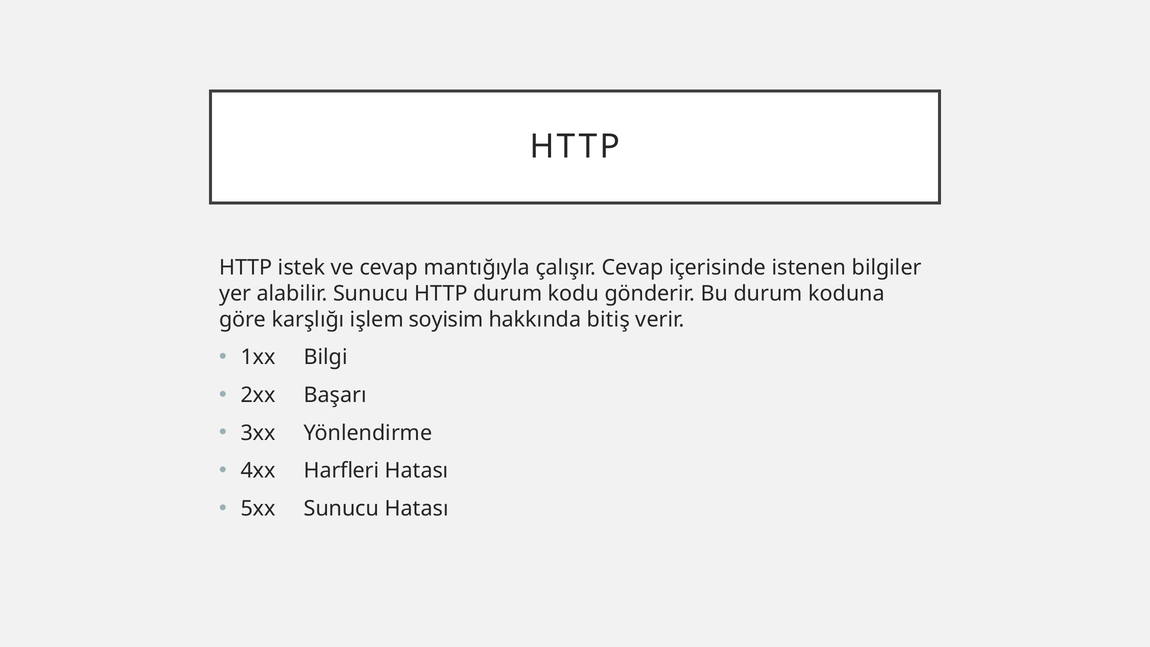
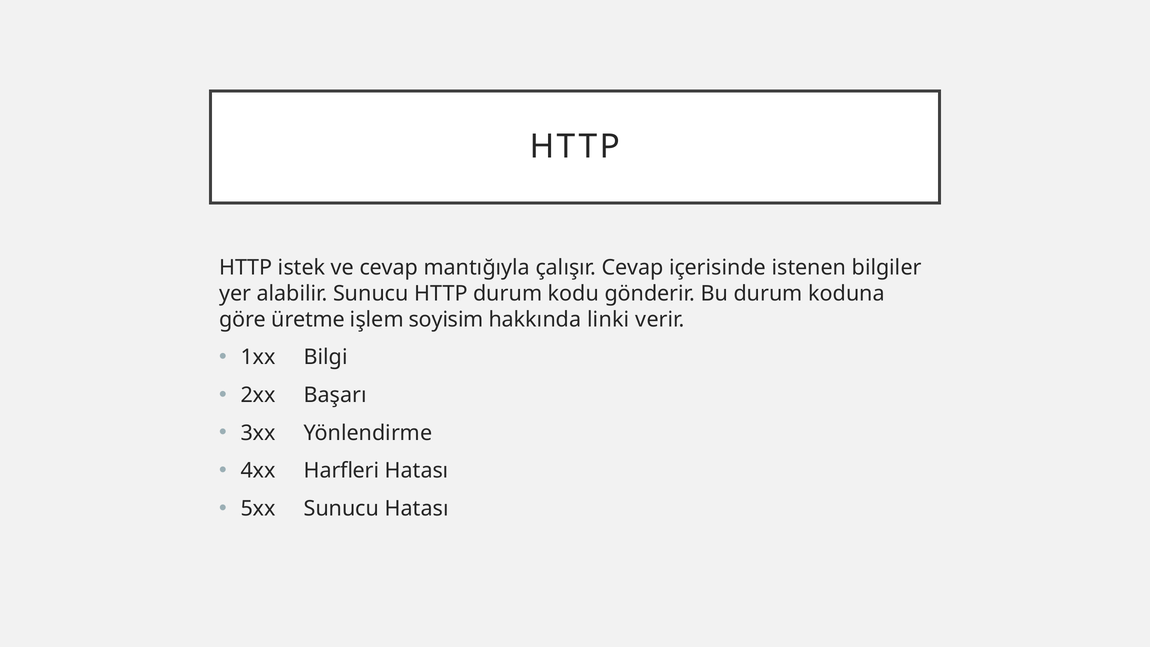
karşlığı: karşlığı -> üretme
bitiş: bitiş -> linki
